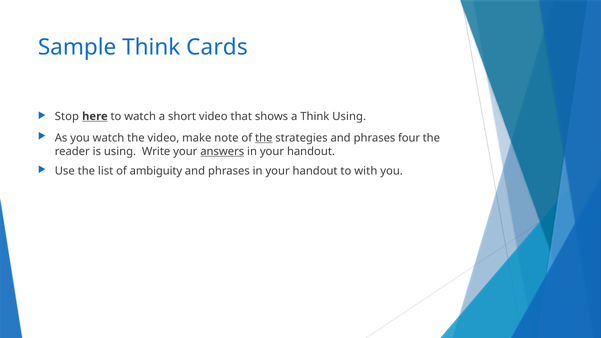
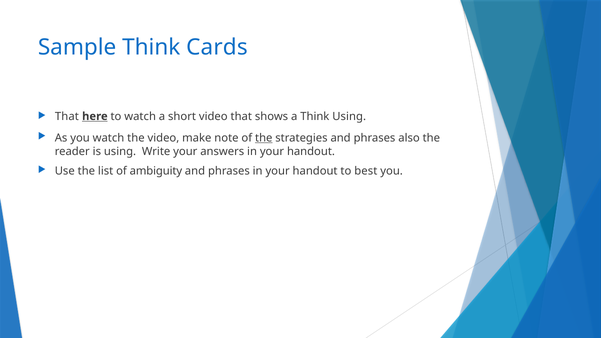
Stop at (67, 116): Stop -> That
four: four -> also
answers underline: present -> none
with: with -> best
